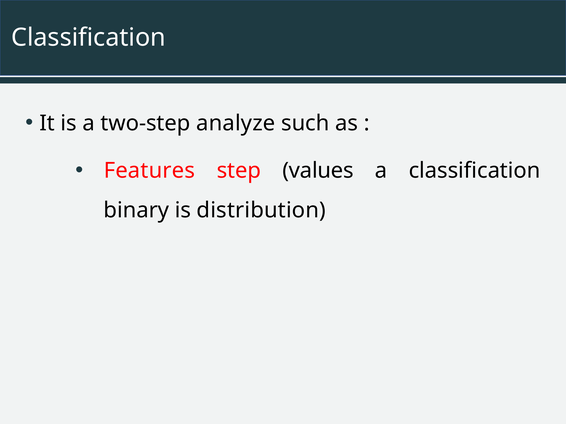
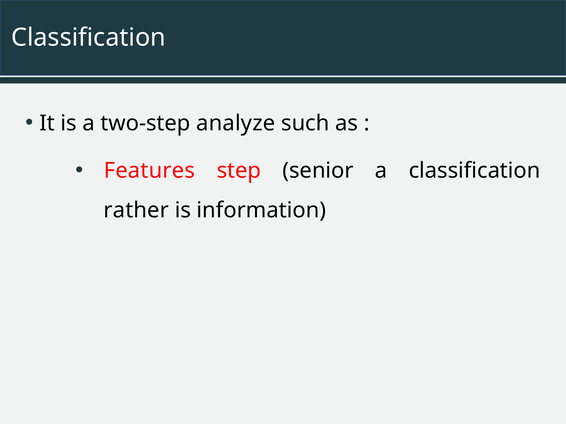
values: values -> senior
binary: binary -> rather
distribution: distribution -> information
